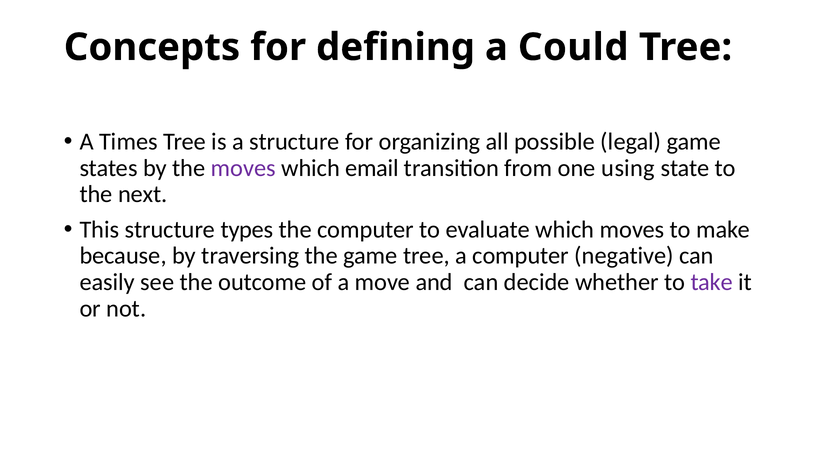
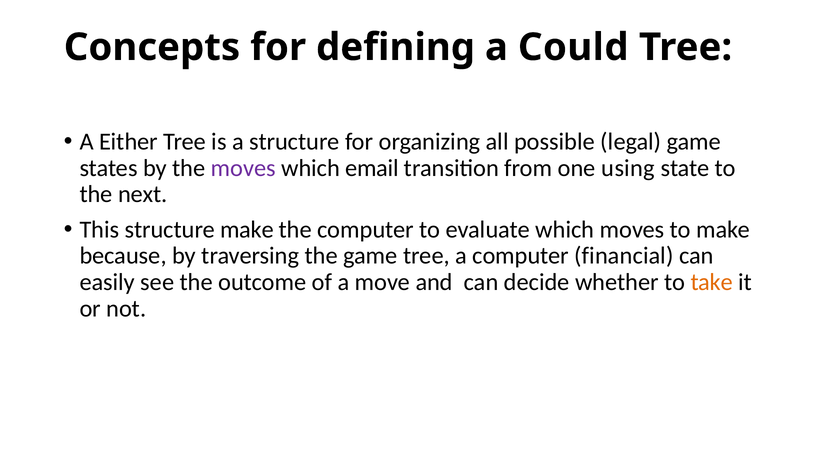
Times: Times -> Either
structure types: types -> make
negative: negative -> financial
take colour: purple -> orange
